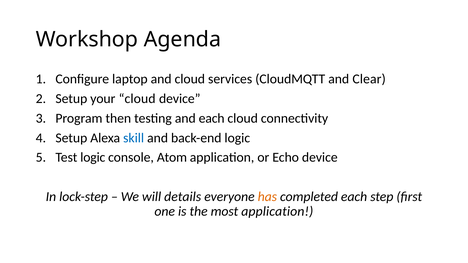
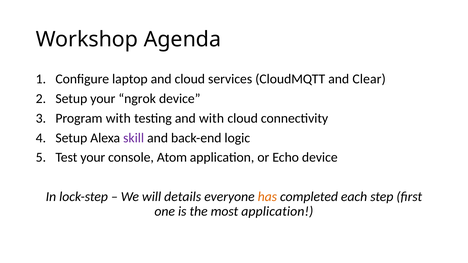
your cloud: cloud -> ngrok
Program then: then -> with
and each: each -> with
skill colour: blue -> purple
Test logic: logic -> your
